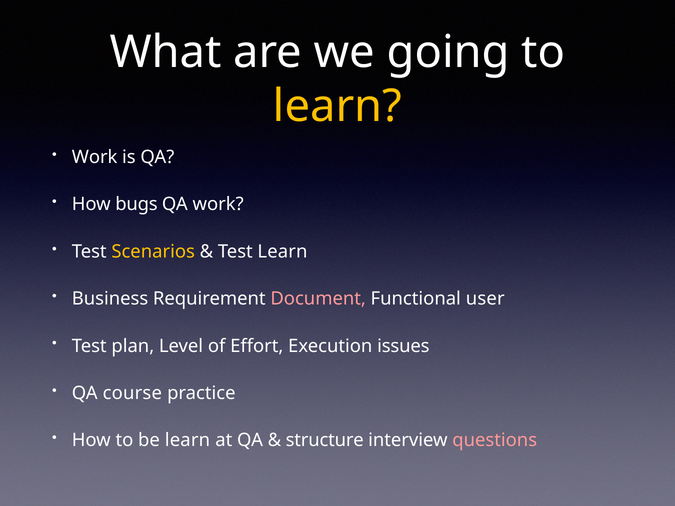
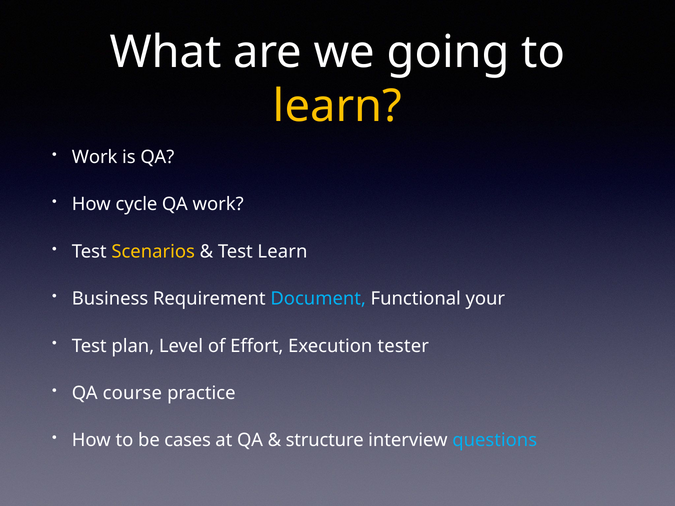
bugs: bugs -> cycle
Document colour: pink -> light blue
user: user -> your
issues: issues -> tester
be learn: learn -> cases
questions colour: pink -> light blue
